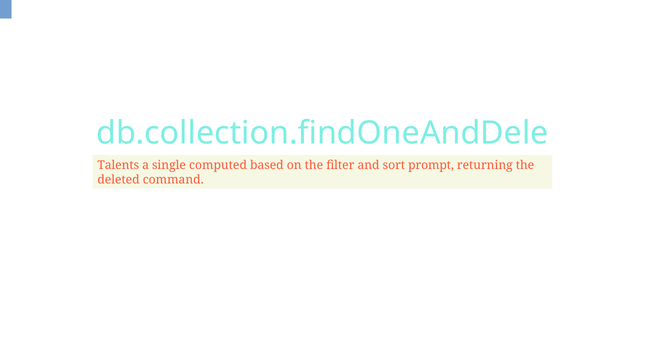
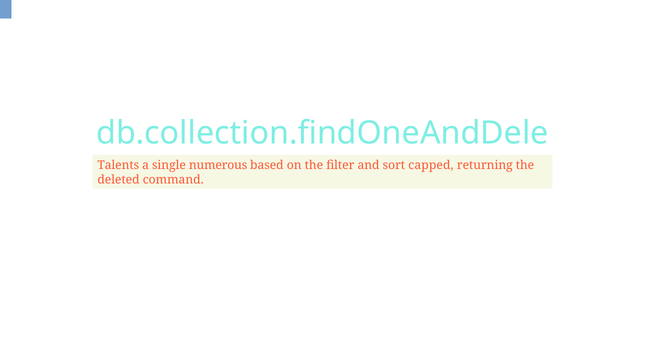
computed: computed -> numerous
prompt: prompt -> capped
